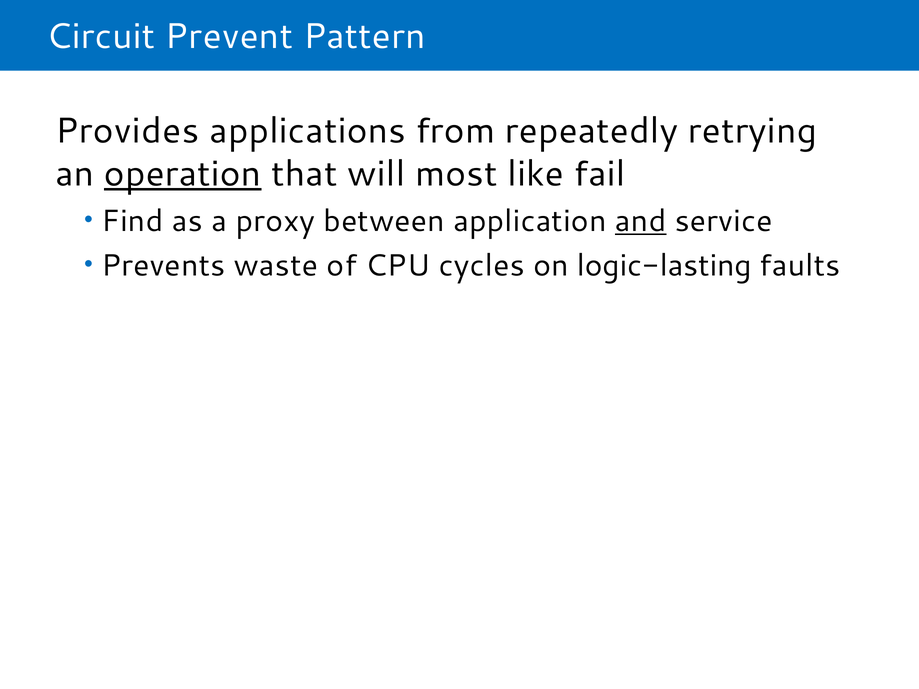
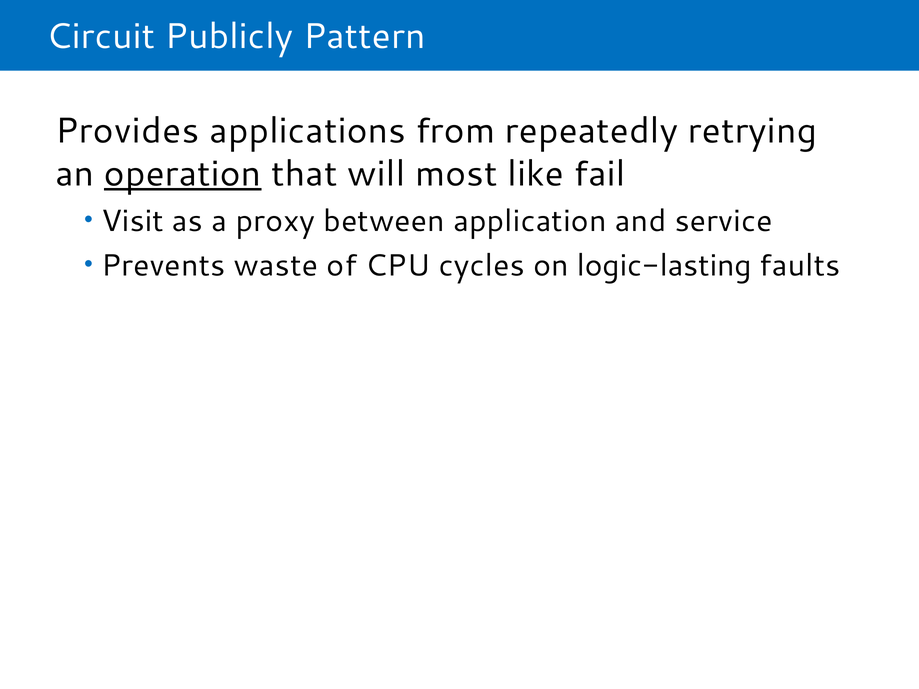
Prevent: Prevent -> Publicly
Find: Find -> Visit
and underline: present -> none
